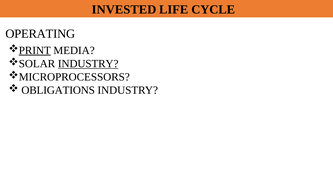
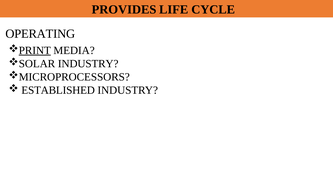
INVESTED: INVESTED -> PROVIDES
INDUSTRY at (88, 64) underline: present -> none
OBLIGATIONS: OBLIGATIONS -> ESTABLISHED
